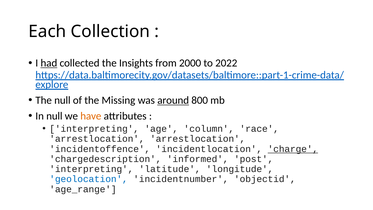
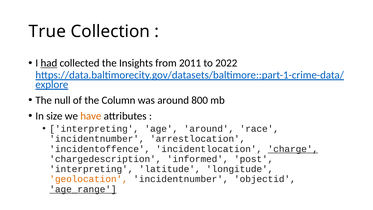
Each: Each -> True
2000: 2000 -> 2011
Missing: Missing -> Column
around at (173, 100) underline: present -> none
In null: null -> size
age column: column -> around
arrestlocation at (97, 139): arrestlocation -> incidentnumber
geolocation colour: blue -> orange
age_range underline: none -> present
